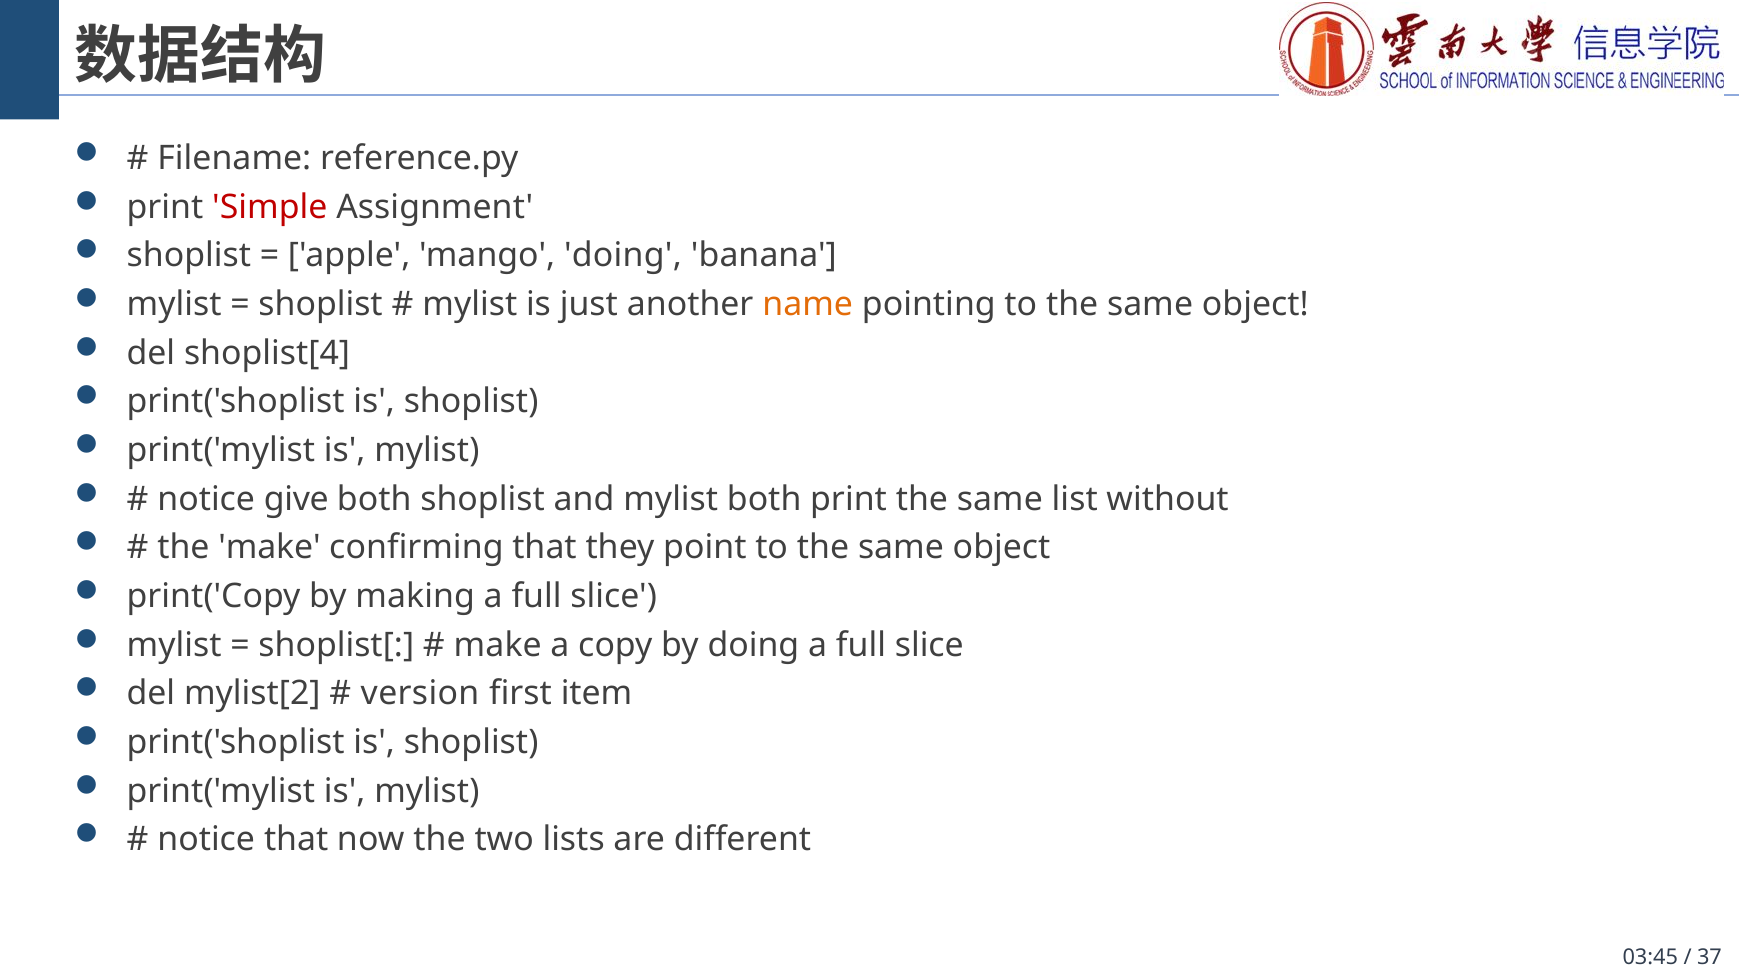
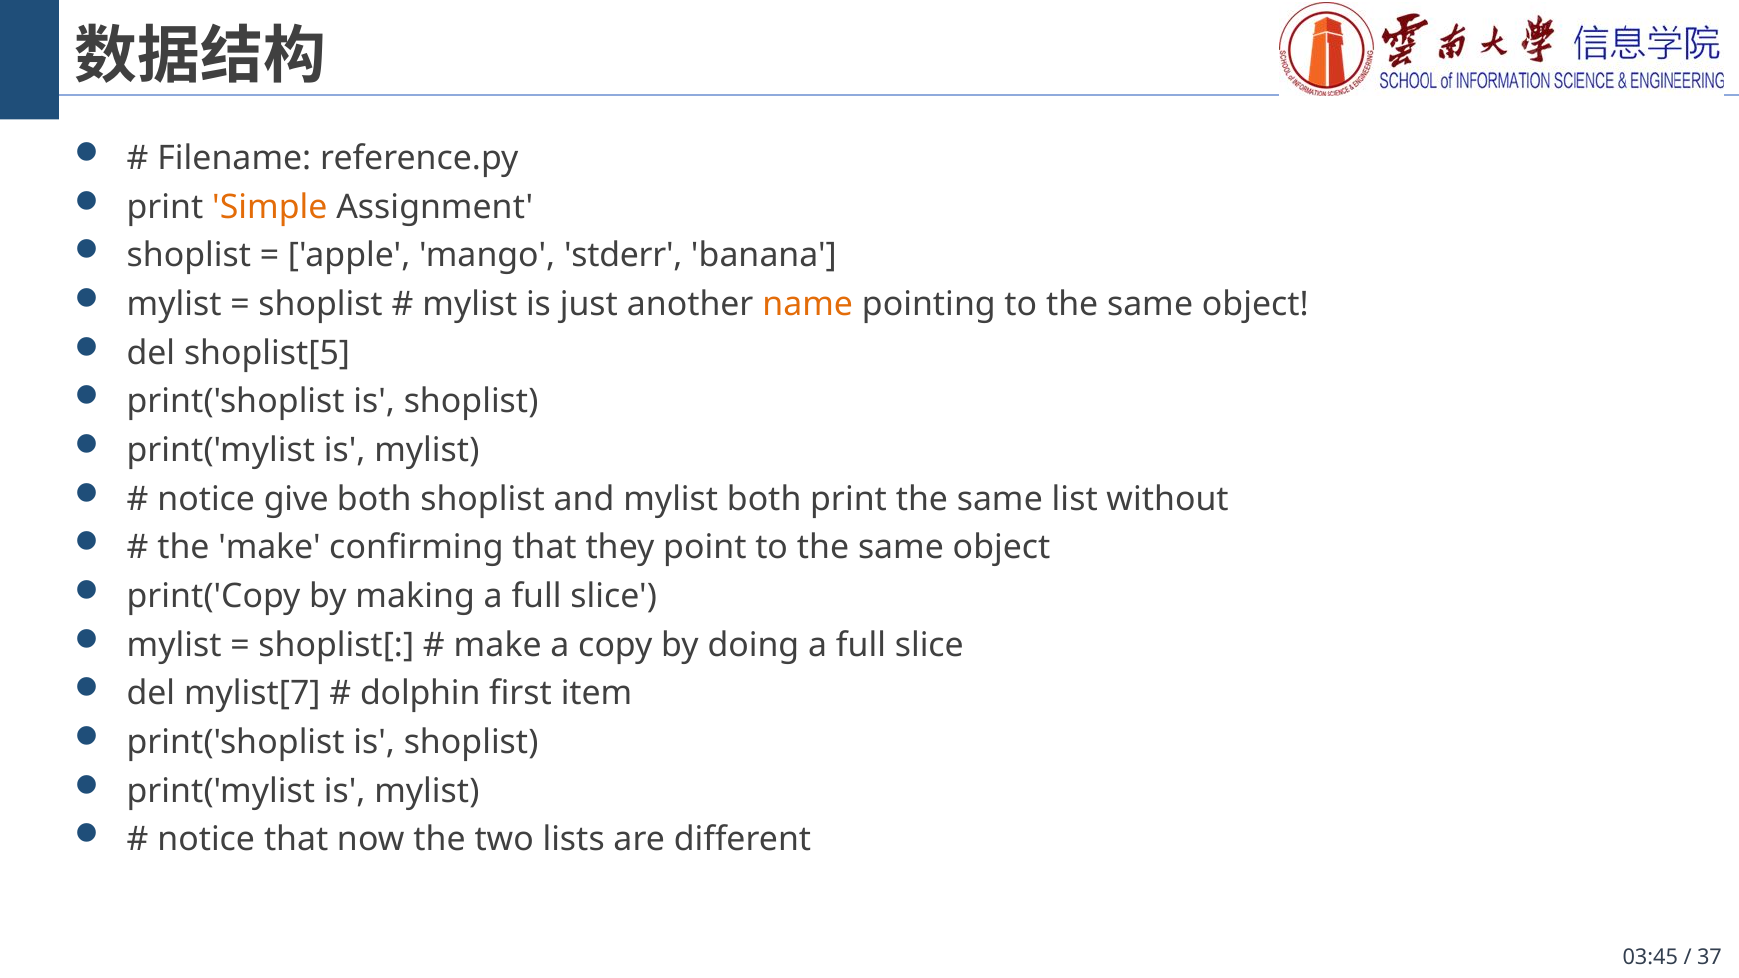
Simple colour: red -> orange
mango doing: doing -> stderr
shoplist[4: shoplist[4 -> shoplist[5
mylist[2: mylist[2 -> mylist[7
version: version -> dolphin
